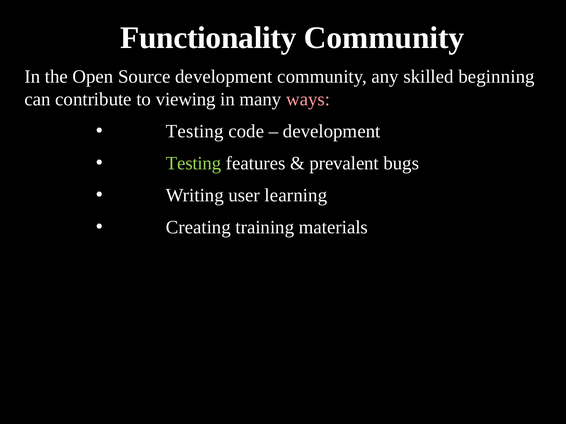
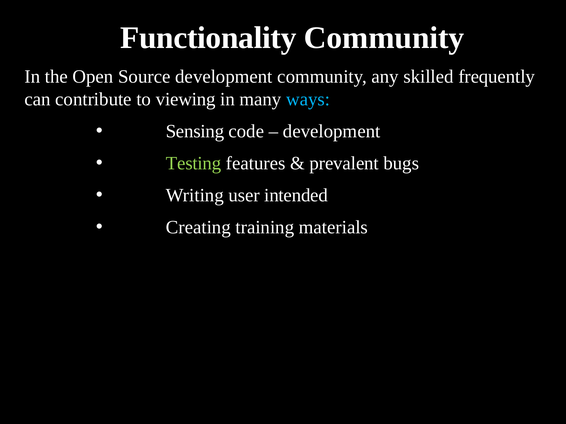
beginning: beginning -> frequently
ways colour: pink -> light blue
Testing at (195, 131): Testing -> Sensing
learning: learning -> intended
